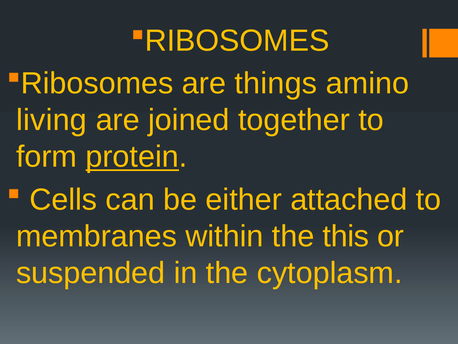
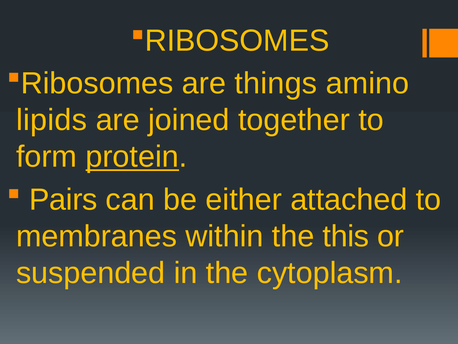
living: living -> lipids
Cells: Cells -> Pairs
